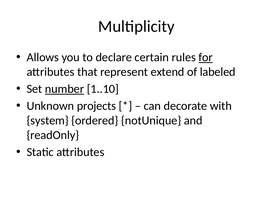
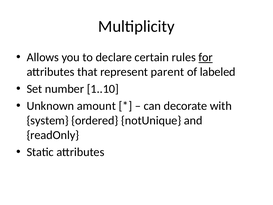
extend: extend -> parent
number underline: present -> none
projects: projects -> amount
